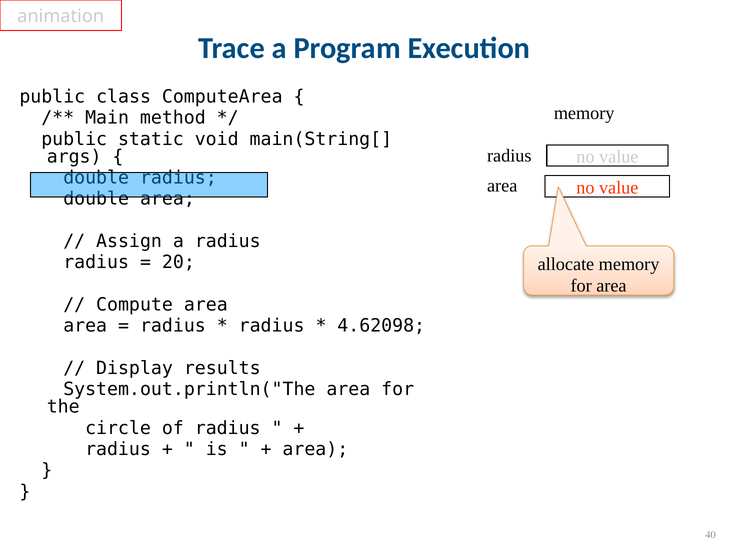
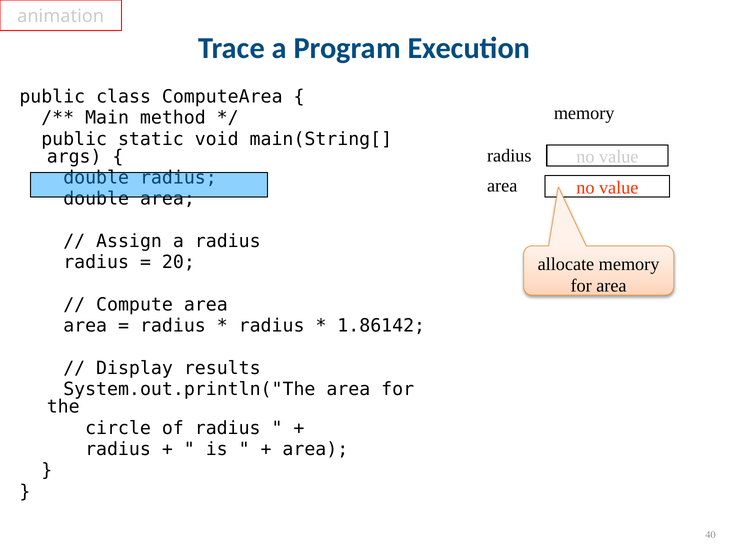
4.62098: 4.62098 -> 1.86142
